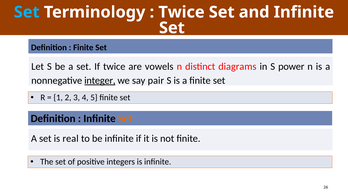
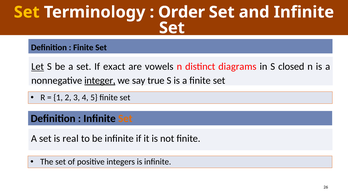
Set at (27, 12) colour: light blue -> yellow
Twice at (181, 12): Twice -> Order
Let underline: none -> present
If twice: twice -> exact
power: power -> closed
pair: pair -> true
